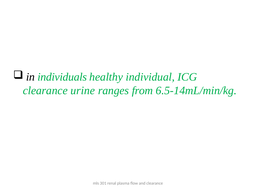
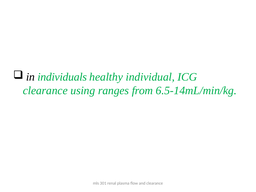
urine: urine -> using
